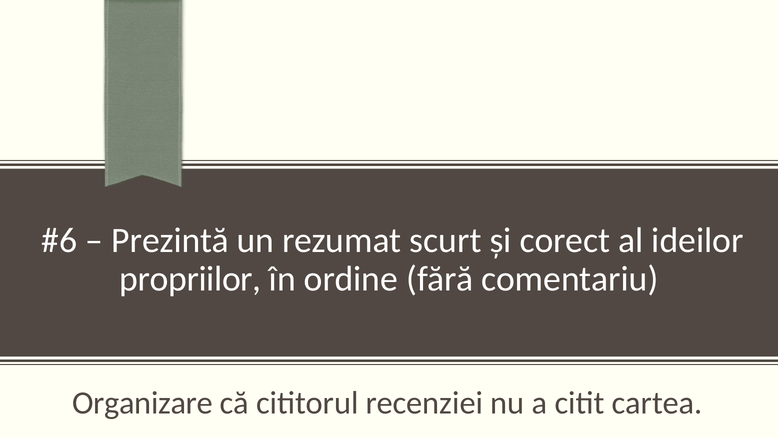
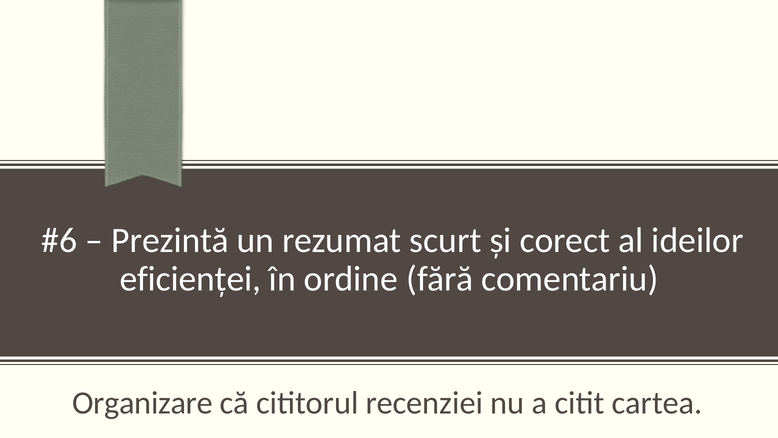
propriilor: propriilor -> eficienței
